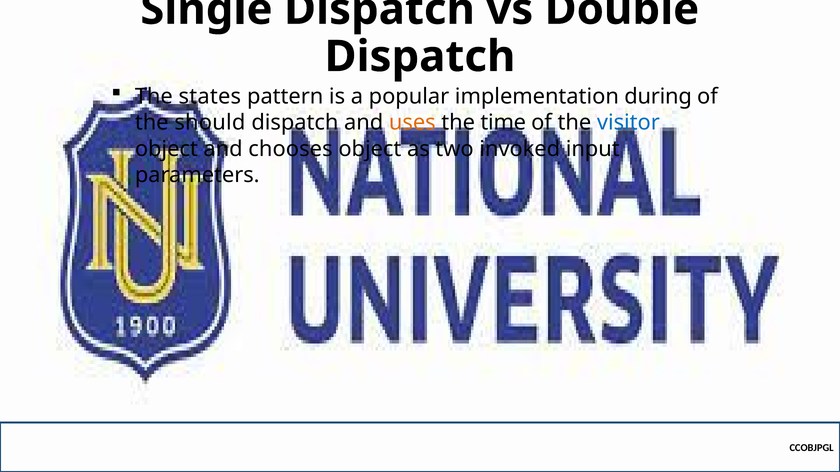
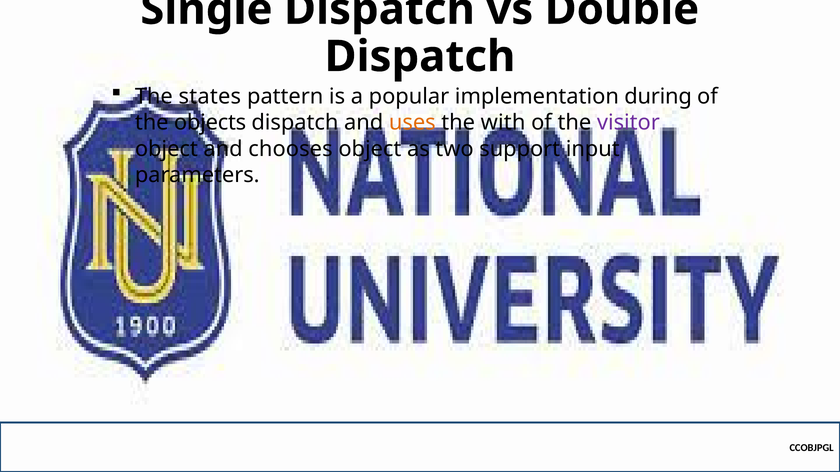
should: should -> objects
time: time -> with
visitor colour: blue -> purple
invoked: invoked -> support
